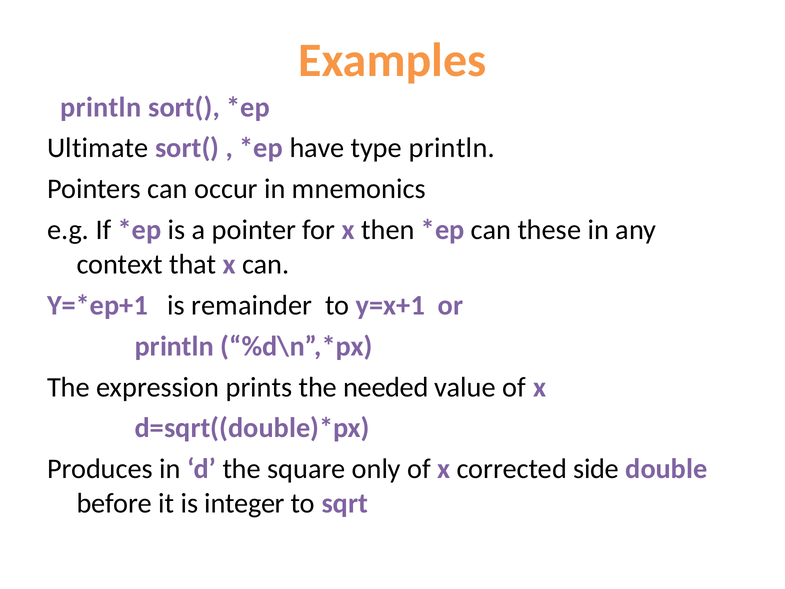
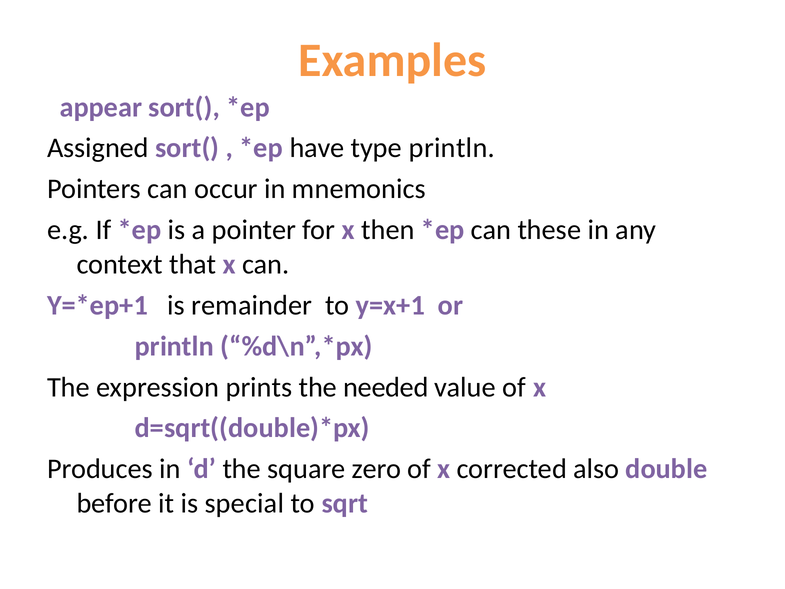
println at (101, 107): println -> appear
Ultimate: Ultimate -> Assigned
only: only -> zero
side: side -> also
integer: integer -> special
